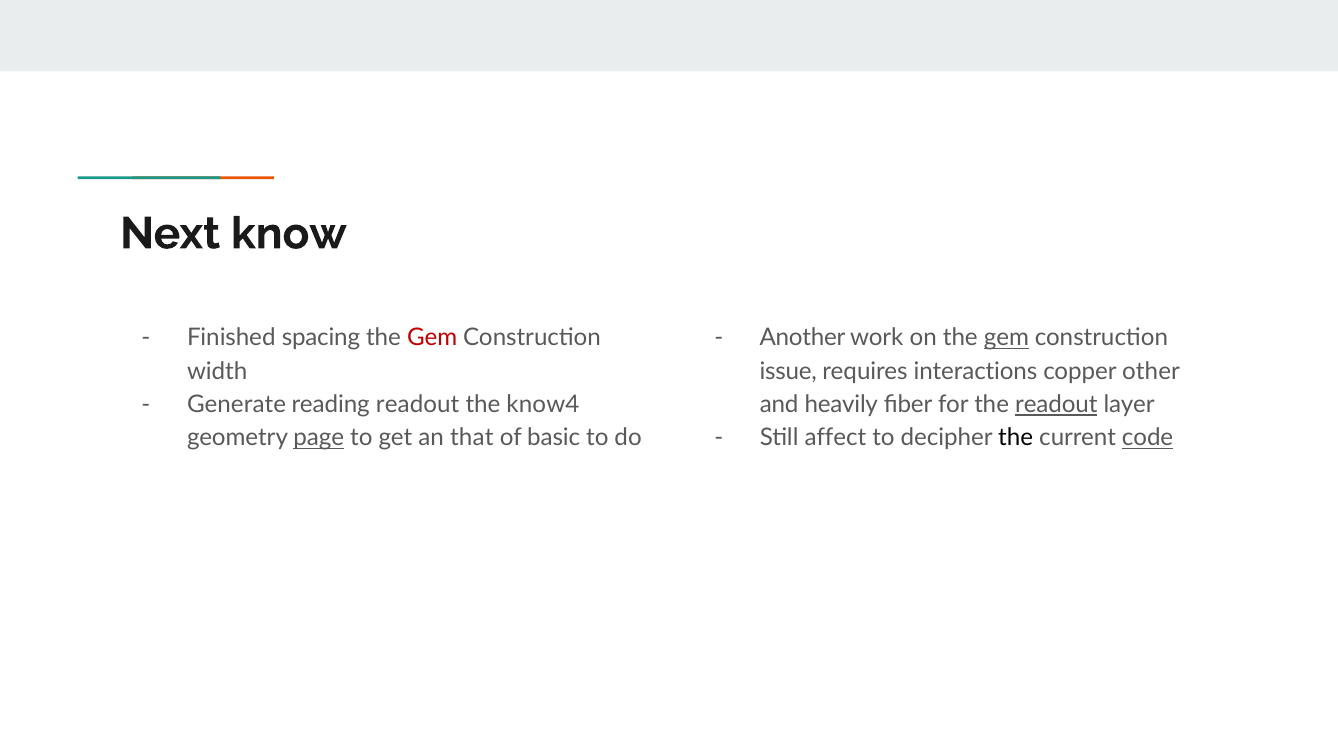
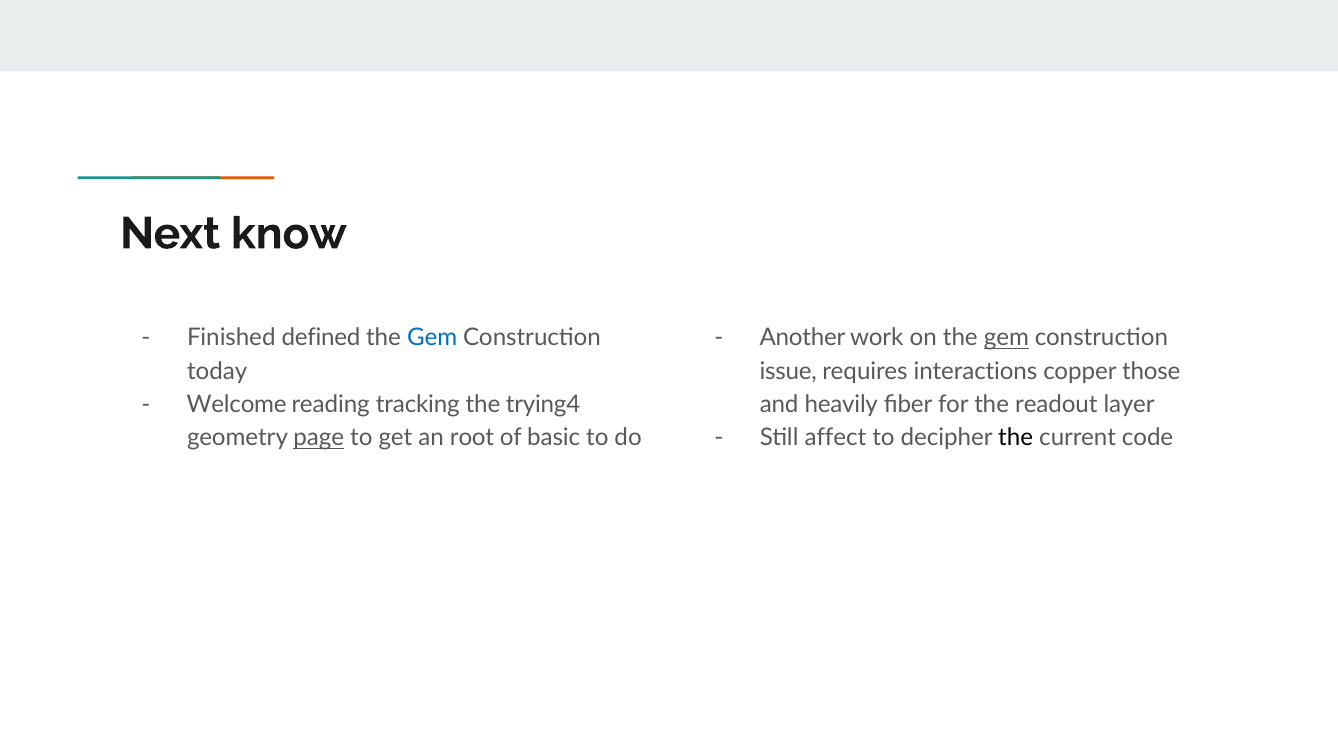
spacing: spacing -> defined
Gem at (432, 338) colour: red -> blue
width: width -> today
other: other -> those
Generate: Generate -> Welcome
reading readout: readout -> tracking
know4: know4 -> trying4
readout at (1056, 404) underline: present -> none
code underline: present -> none
that: that -> root
